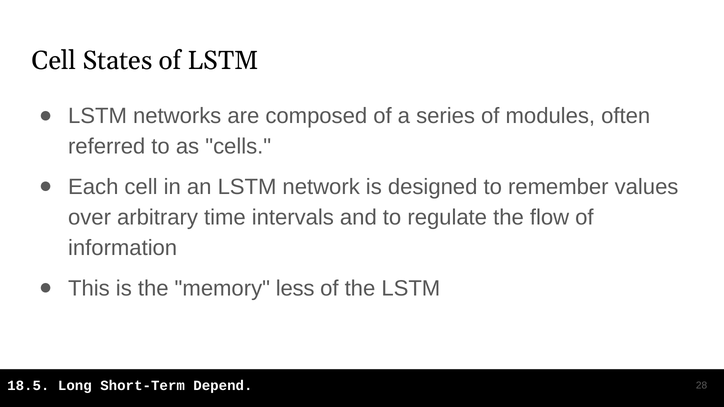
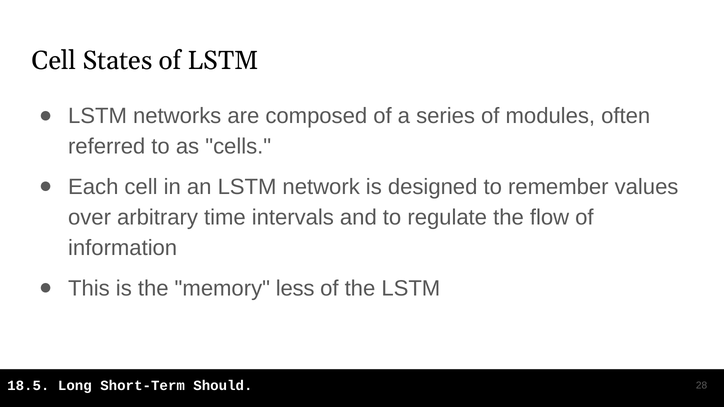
Depend: Depend -> Should
